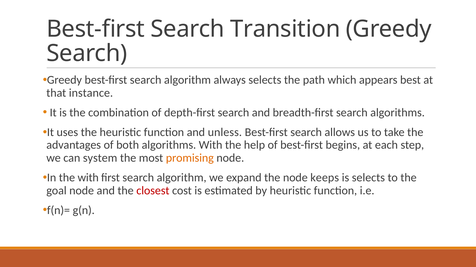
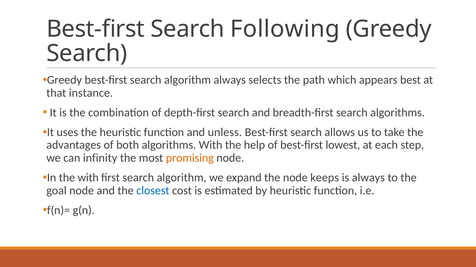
Transition: Transition -> Following
begins: begins -> lowest
system: system -> infinity
is selects: selects -> always
closest colour: red -> blue
